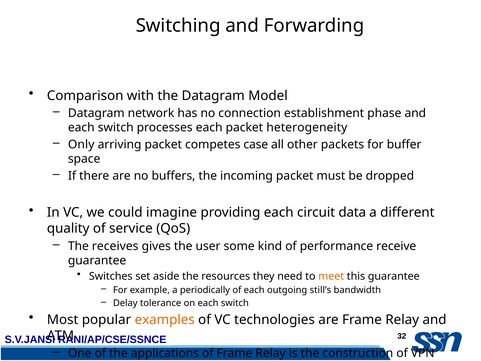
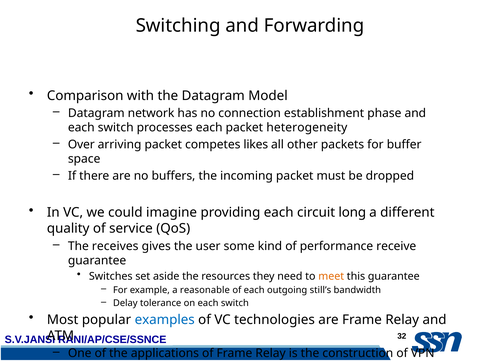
Only: Only -> Over
case: case -> likes
data: data -> long
periodically: periodically -> reasonable
examples colour: orange -> blue
